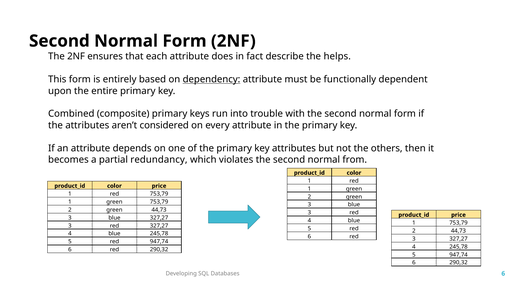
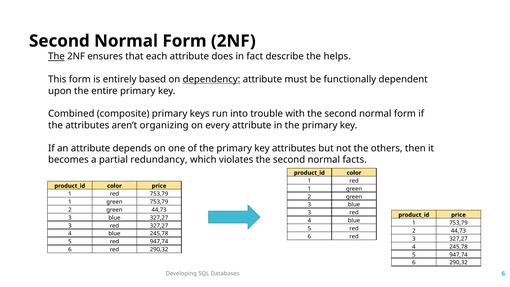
The at (56, 56) underline: none -> present
considered: considered -> organizing
from: from -> facts
